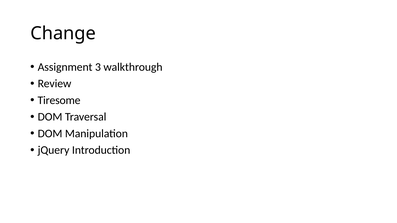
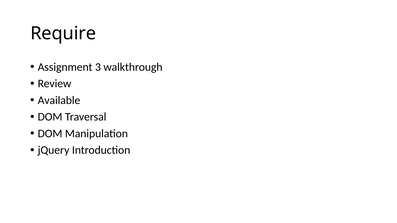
Change: Change -> Require
Tiresome: Tiresome -> Available
